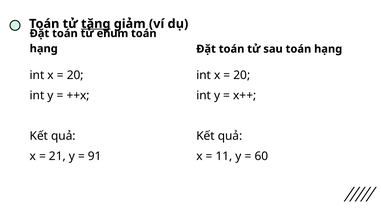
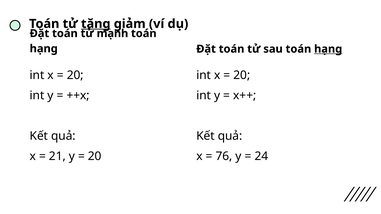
enum: enum -> mạnh
hạng at (328, 49) underline: none -> present
91 at (95, 156): 91 -> 20
11: 11 -> 76
60: 60 -> 24
